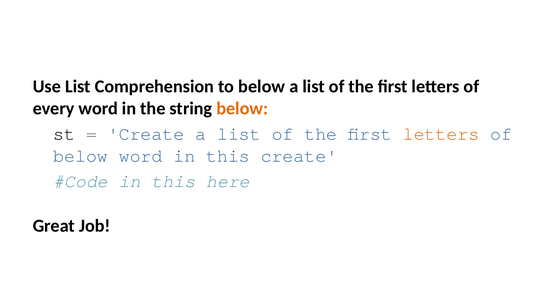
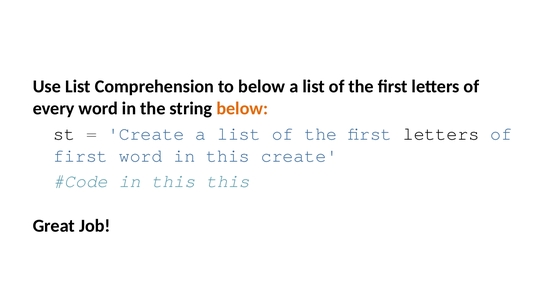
letters at (441, 134) colour: orange -> black
below at (81, 156): below -> first
this here: here -> this
